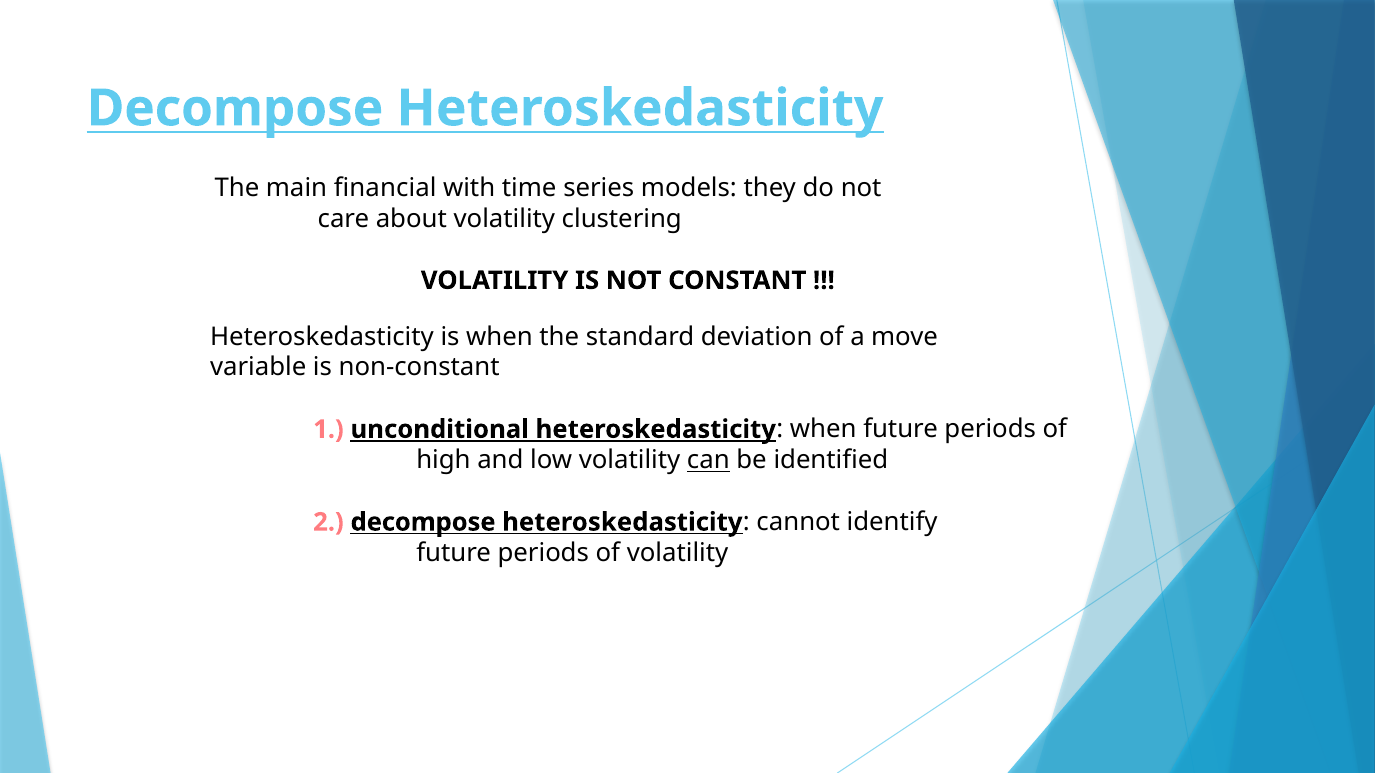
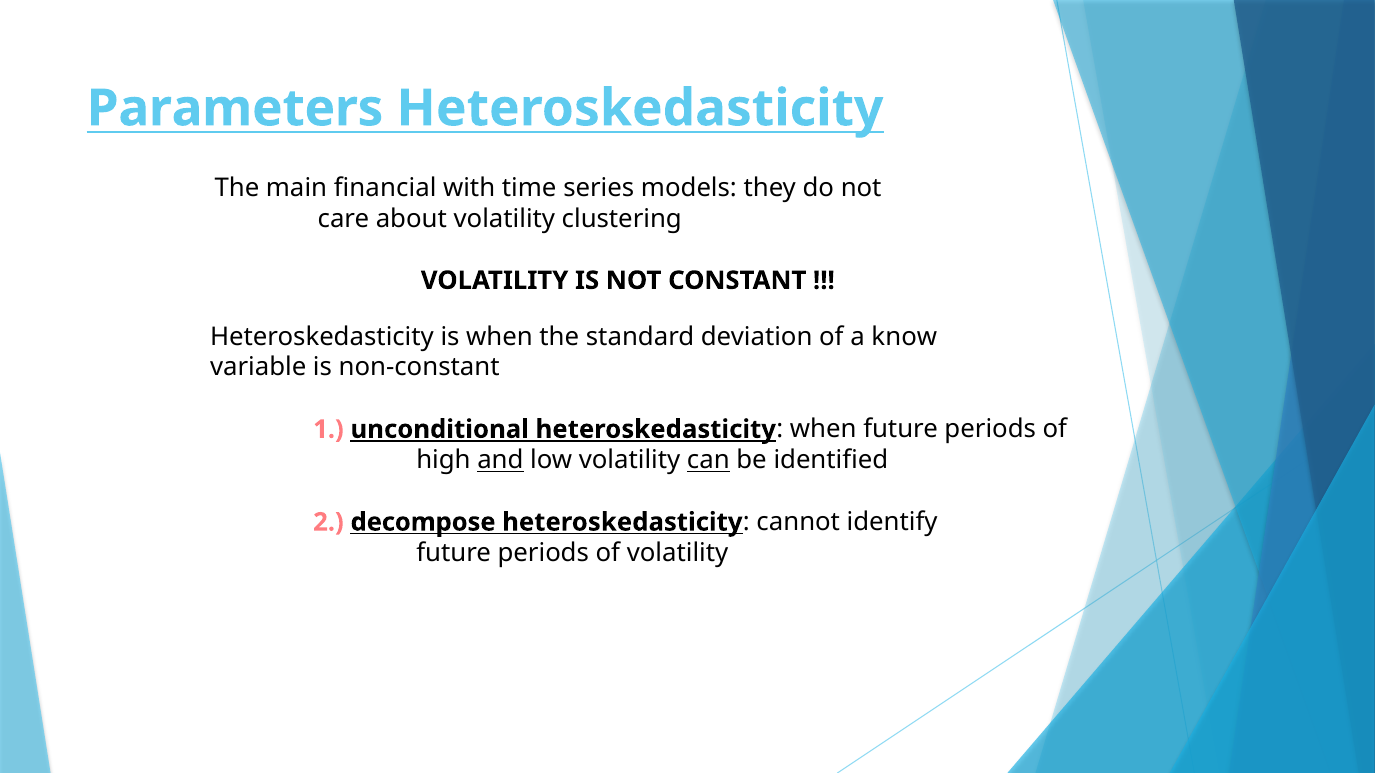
Decompose at (235, 108): Decompose -> Parameters
move: move -> know
and underline: none -> present
